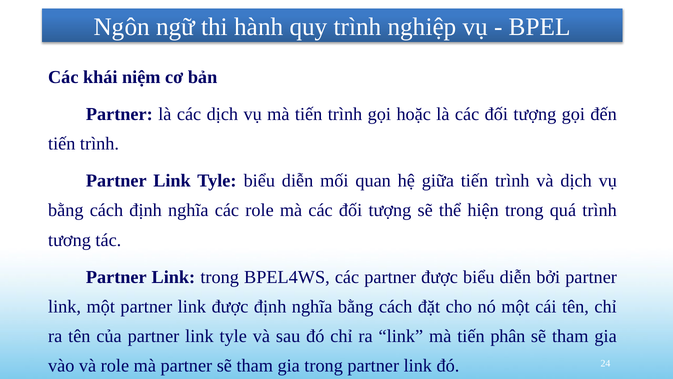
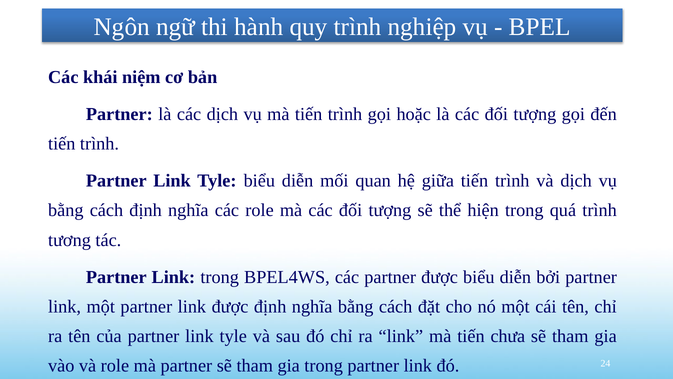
phân: phân -> chưa
